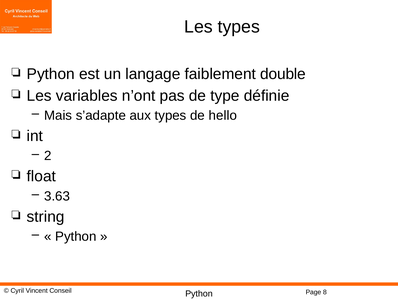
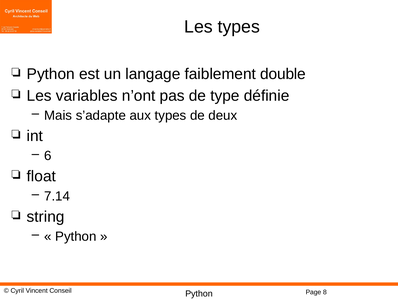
hello: hello -> deux
2: 2 -> 6
3.63: 3.63 -> 7.14
